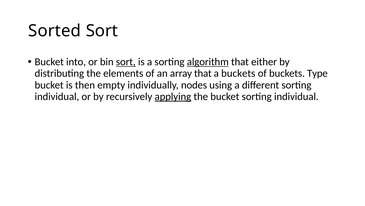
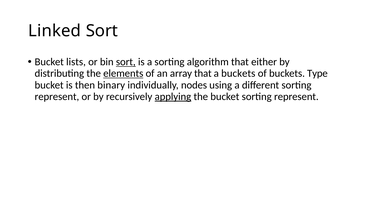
Sorted: Sorted -> Linked
into: into -> lists
algorithm underline: present -> none
elements underline: none -> present
empty: empty -> binary
individual at (57, 96): individual -> represent
bucket sorting individual: individual -> represent
